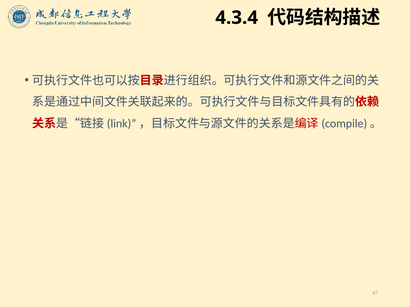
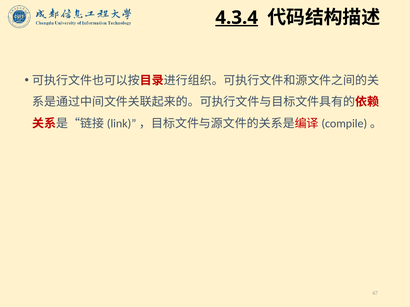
4.3.4 underline: none -> present
